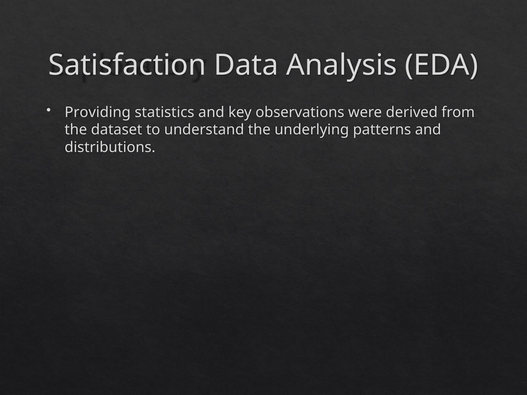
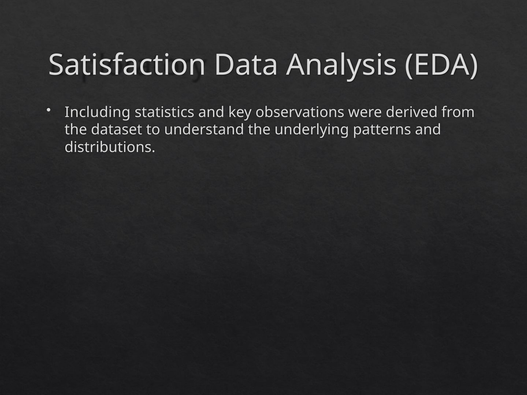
Providing: Providing -> Including
